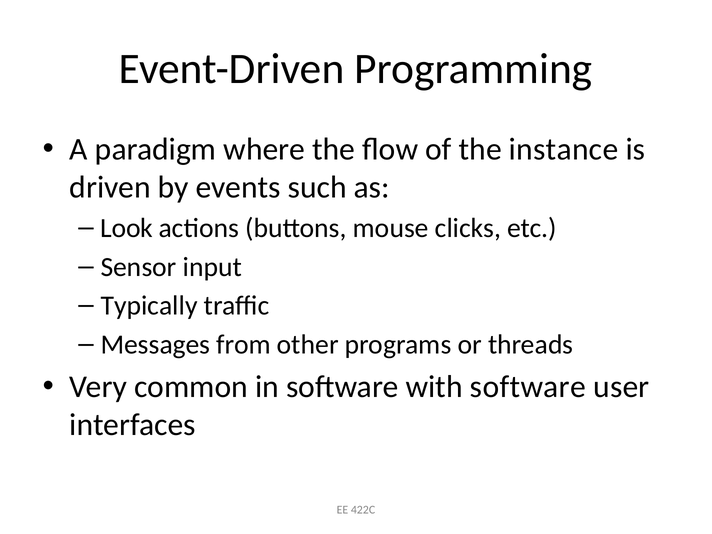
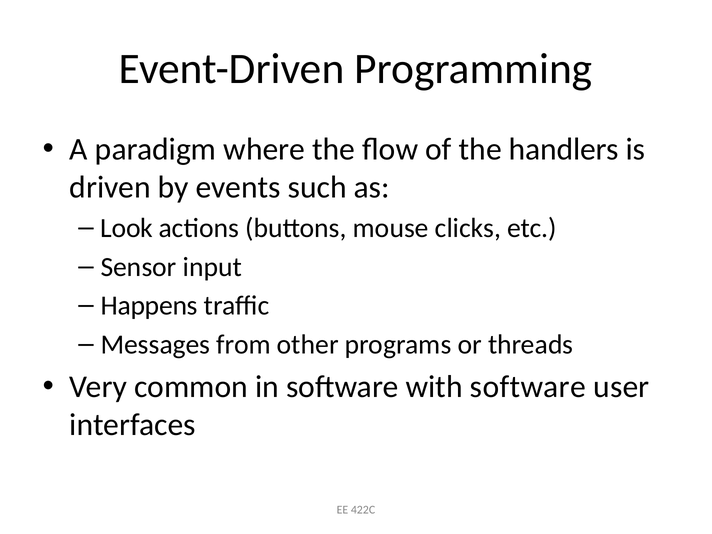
instance: instance -> handlers
Typically: Typically -> Happens
